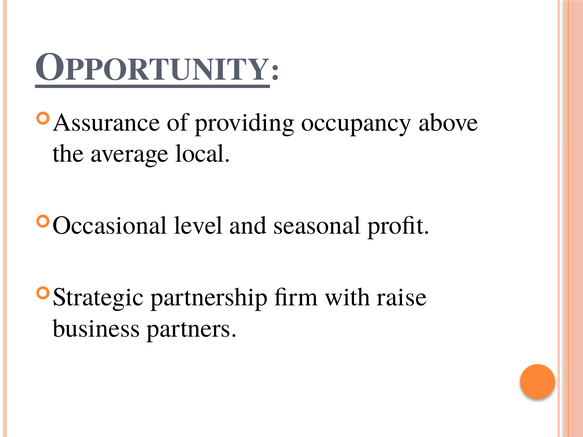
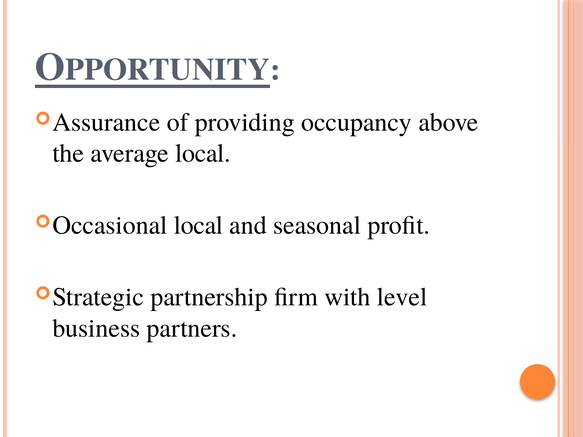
level at (199, 225): level -> local
raise: raise -> level
